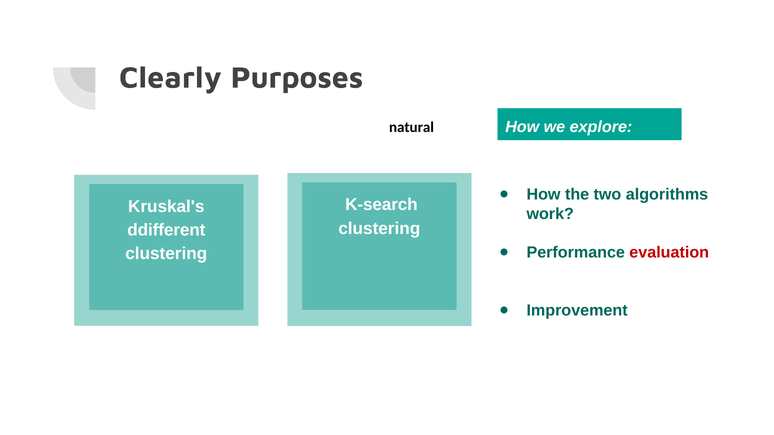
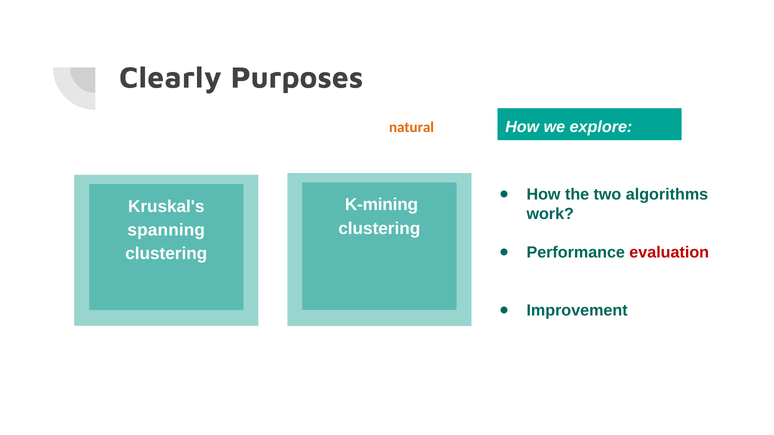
natural at (412, 127) colour: black -> orange
K-search: K-search -> K-mining
ddifferent at (166, 230): ddifferent -> spanning
